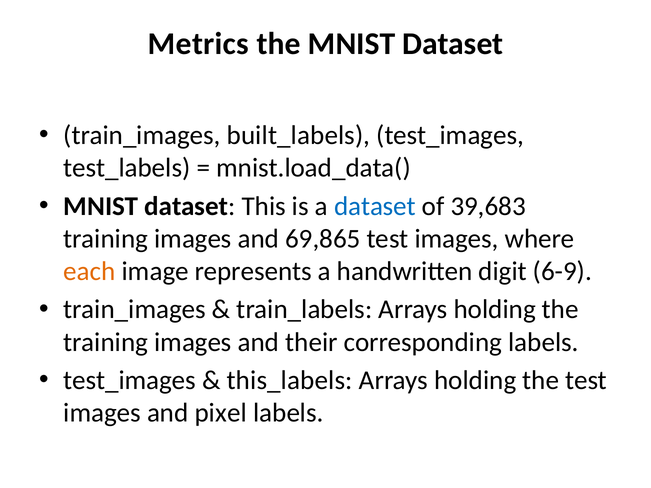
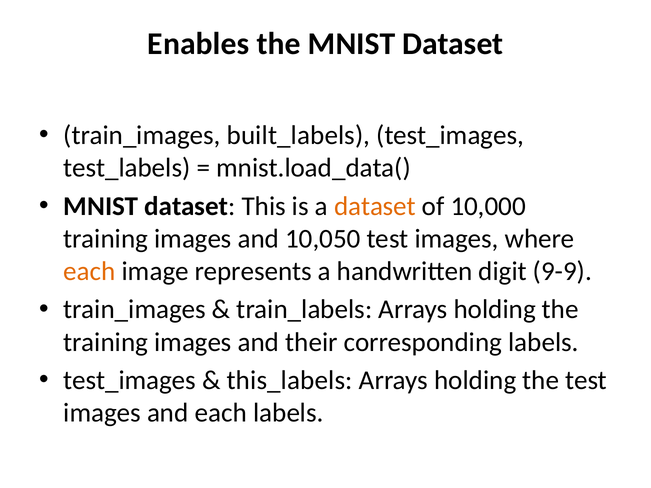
Metrics: Metrics -> Enables
dataset at (375, 206) colour: blue -> orange
39,683: 39,683 -> 10,000
69,865: 69,865 -> 10,050
6-9: 6-9 -> 9-9
and pixel: pixel -> each
